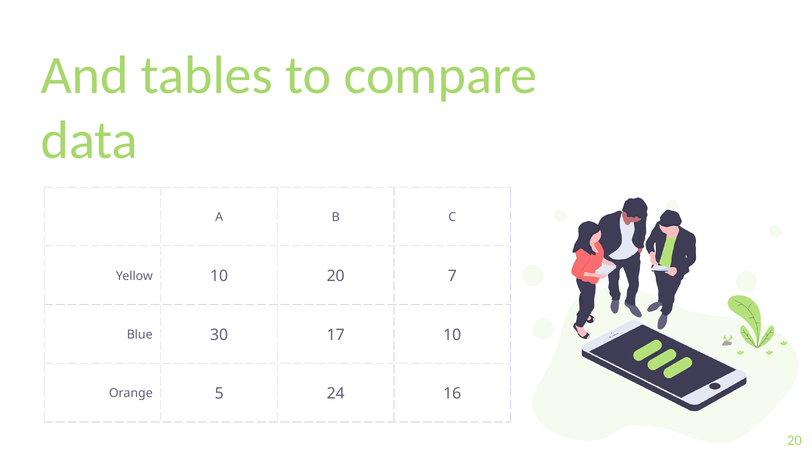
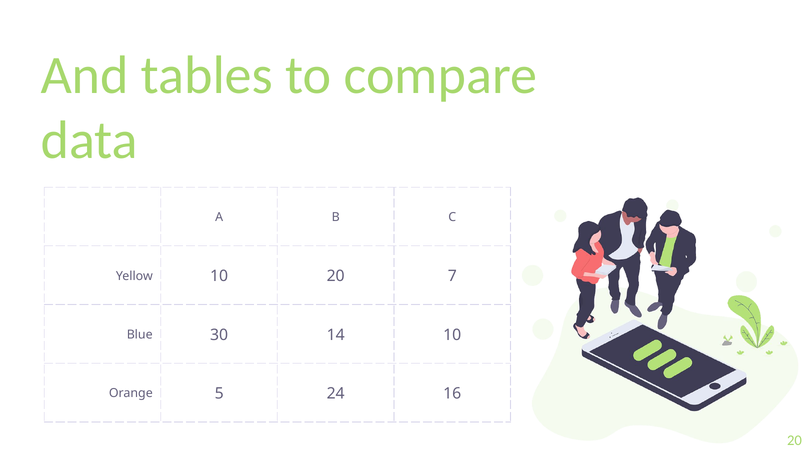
17: 17 -> 14
